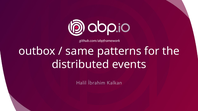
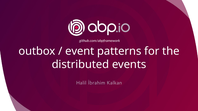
same: same -> event
